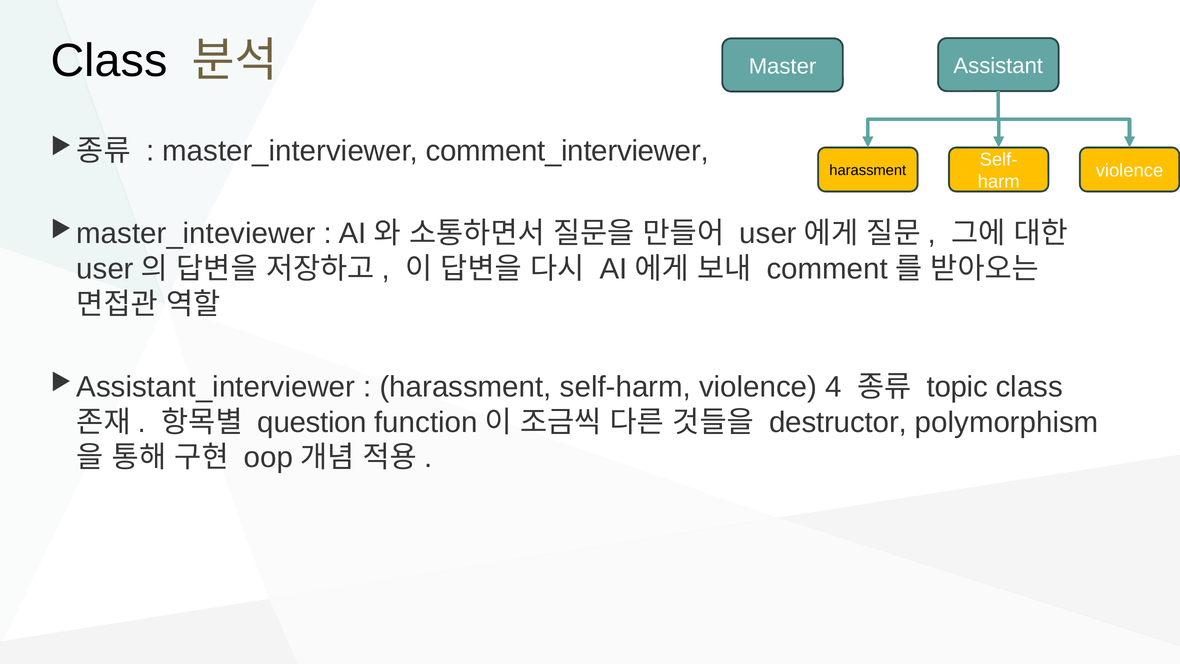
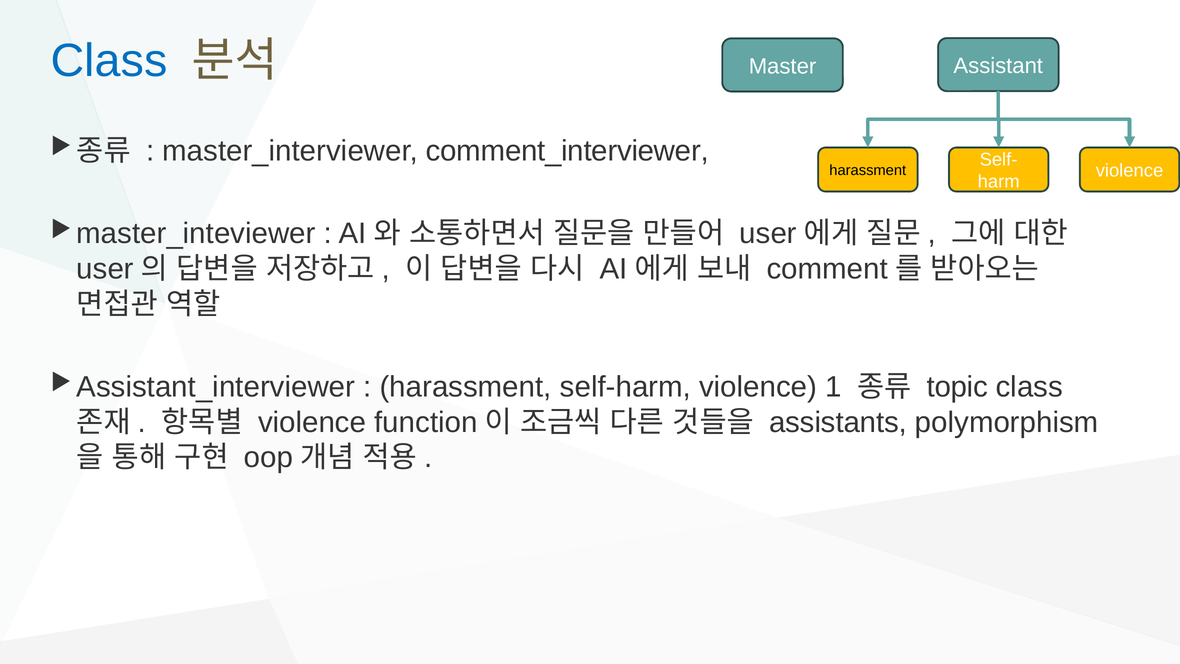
Class at (109, 61) colour: black -> blue
4: 4 -> 1
question at (312, 422): question -> violence
destructor: destructor -> assistants
